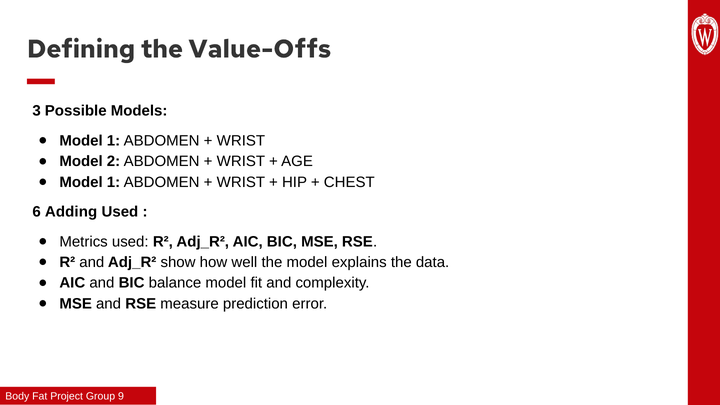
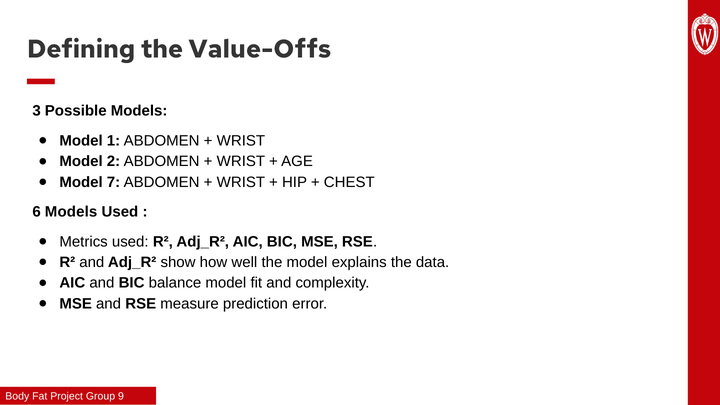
1 at (114, 182): 1 -> 7
6 Adding: Adding -> Models
